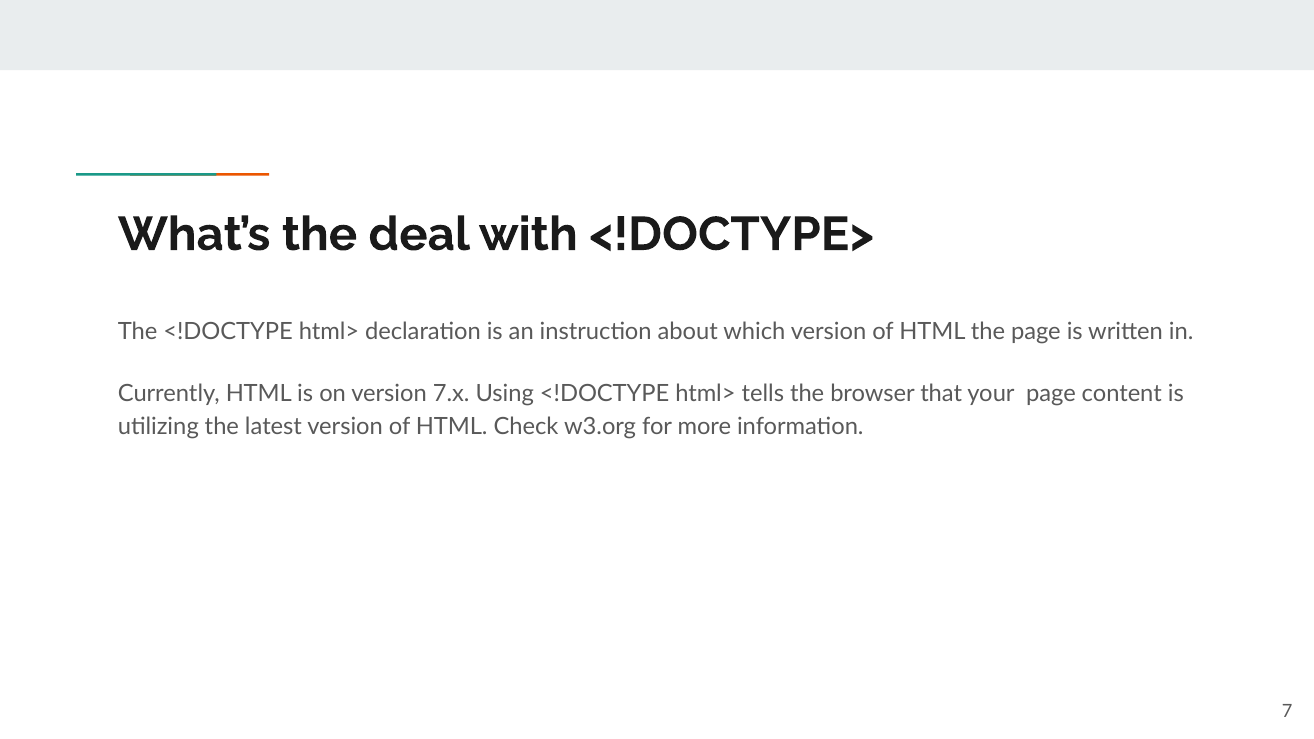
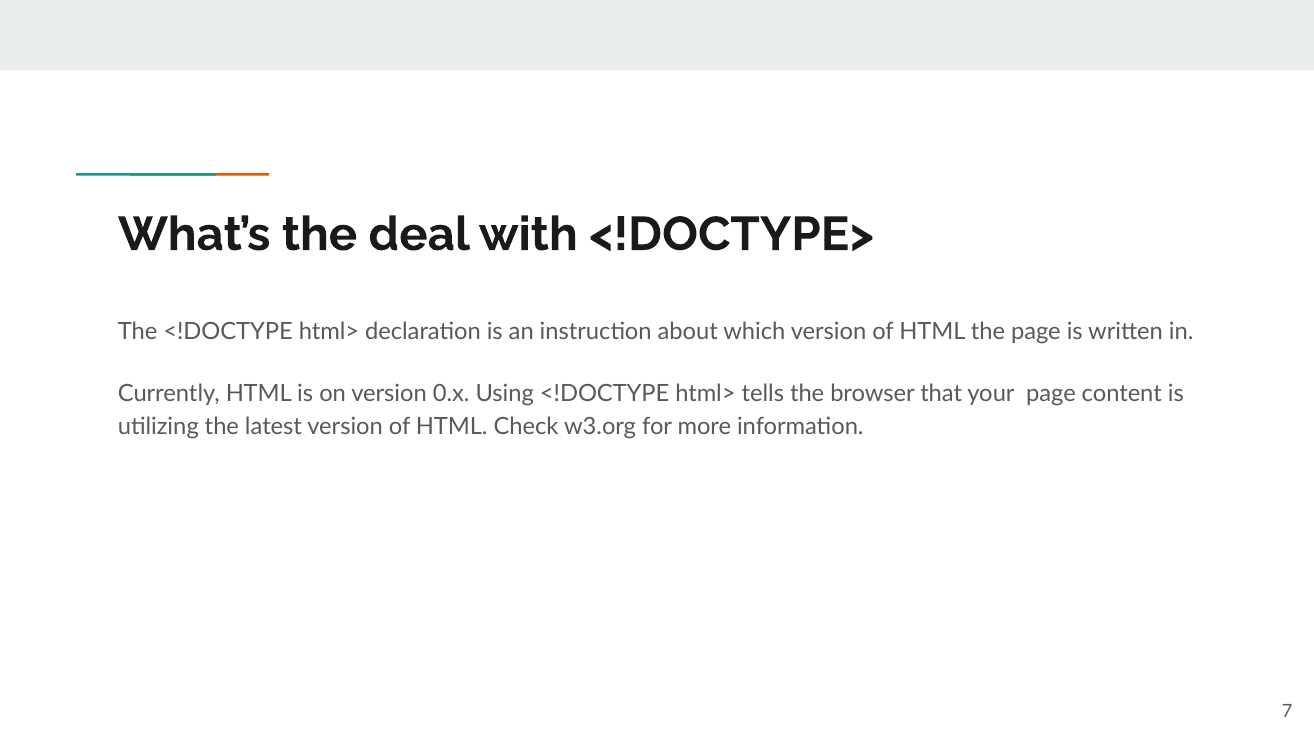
7.x: 7.x -> 0.x
